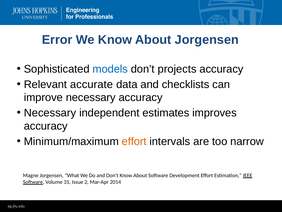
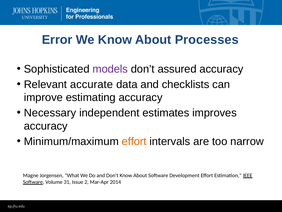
About Jorgensen: Jorgensen -> Processes
models colour: blue -> purple
projects: projects -> assured
improve necessary: necessary -> estimating
